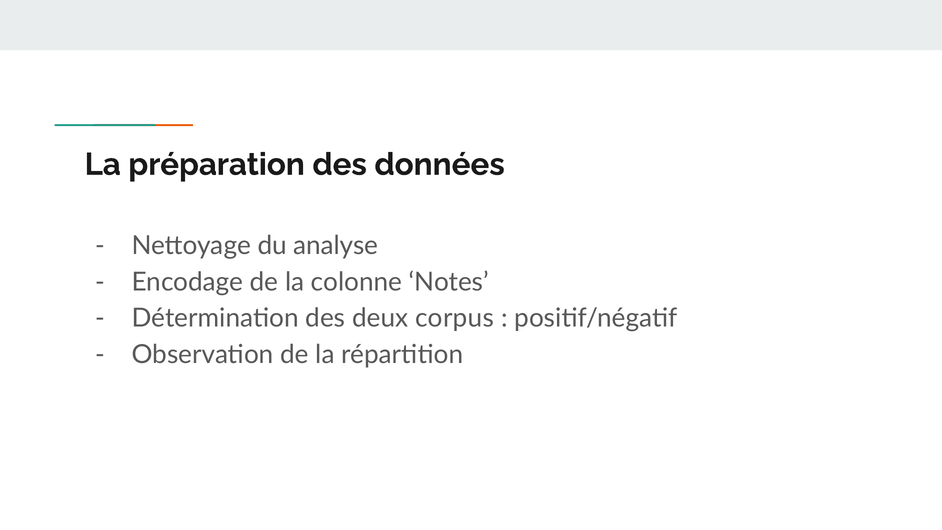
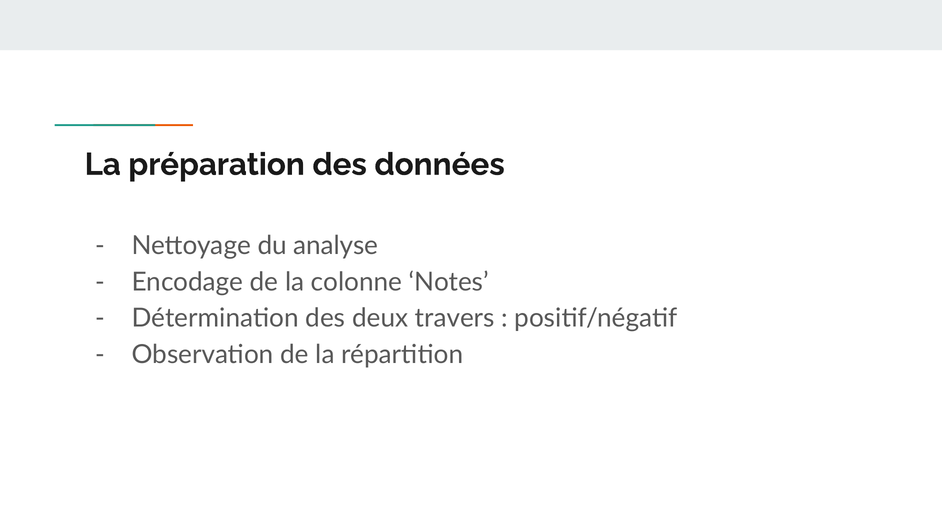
corpus: corpus -> travers
